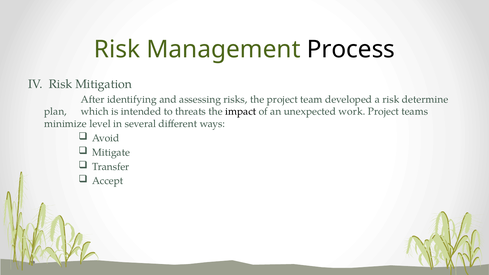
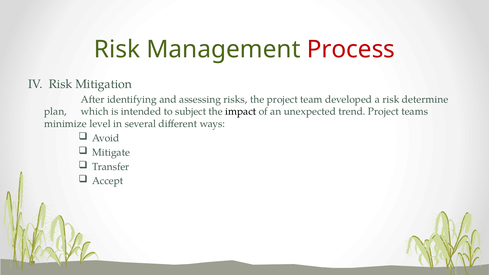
Process colour: black -> red
threats: threats -> subject
work: work -> trend
